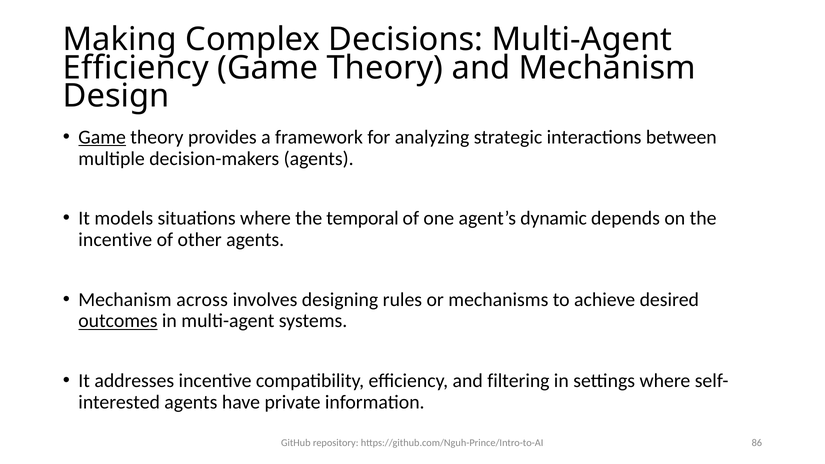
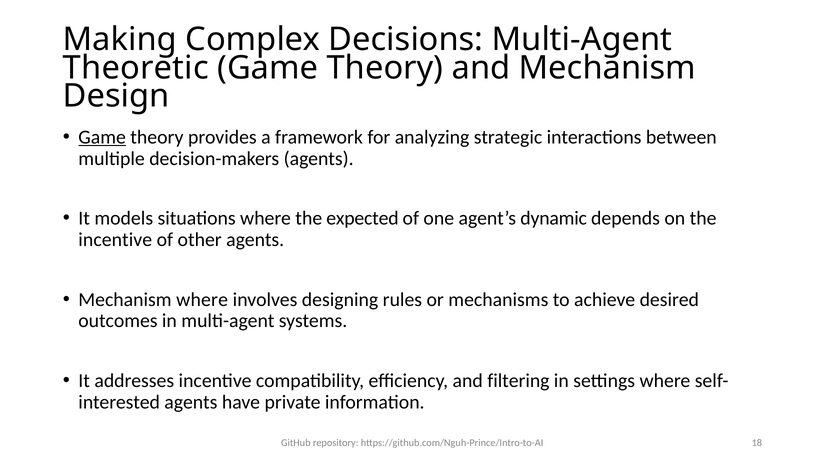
Efficiency at (136, 68): Efficiency -> Theoretic
temporal: temporal -> expected
Mechanism across: across -> where
outcomes underline: present -> none
86: 86 -> 18
